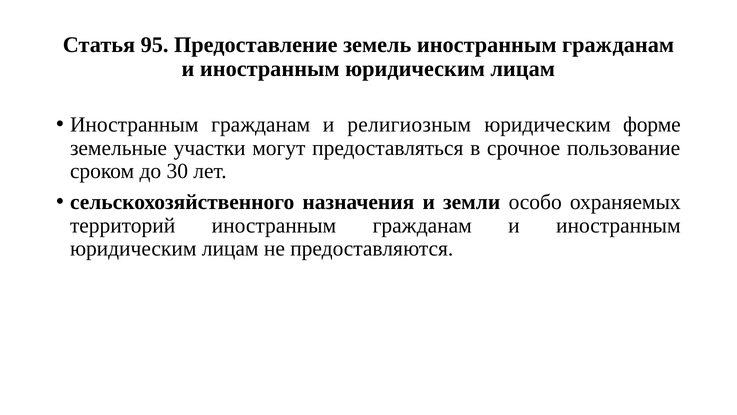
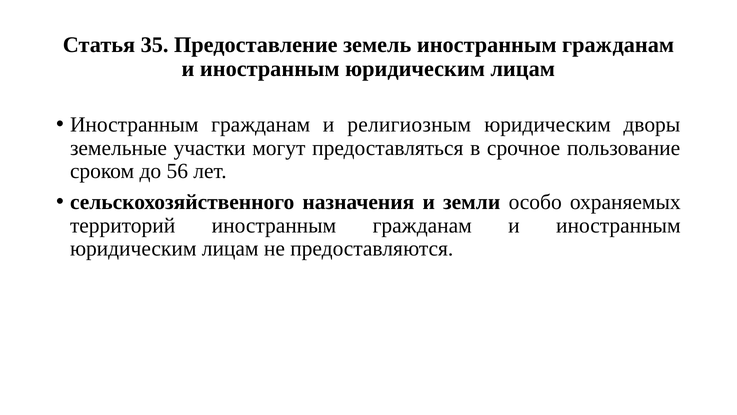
95: 95 -> 35
форме: форме -> дворы
30: 30 -> 56
